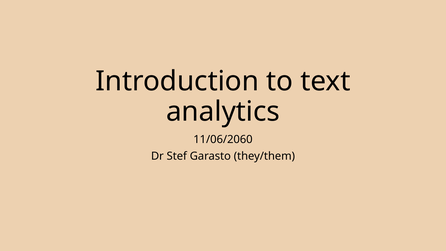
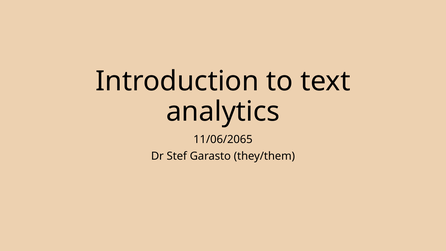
11/06/2060: 11/06/2060 -> 11/06/2065
